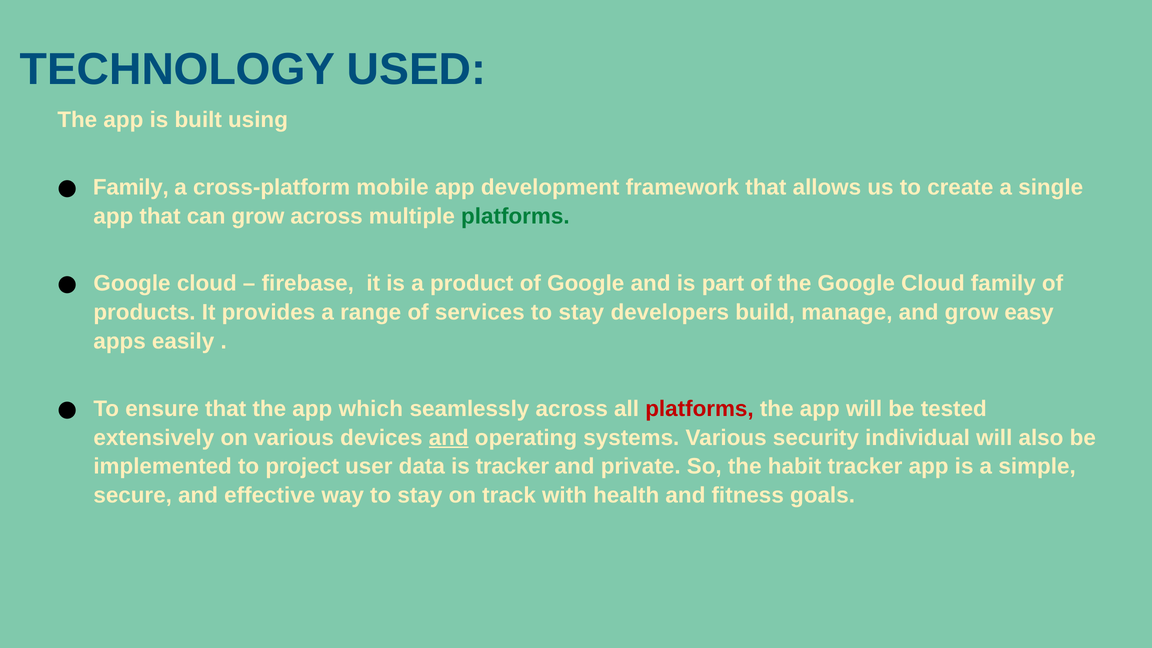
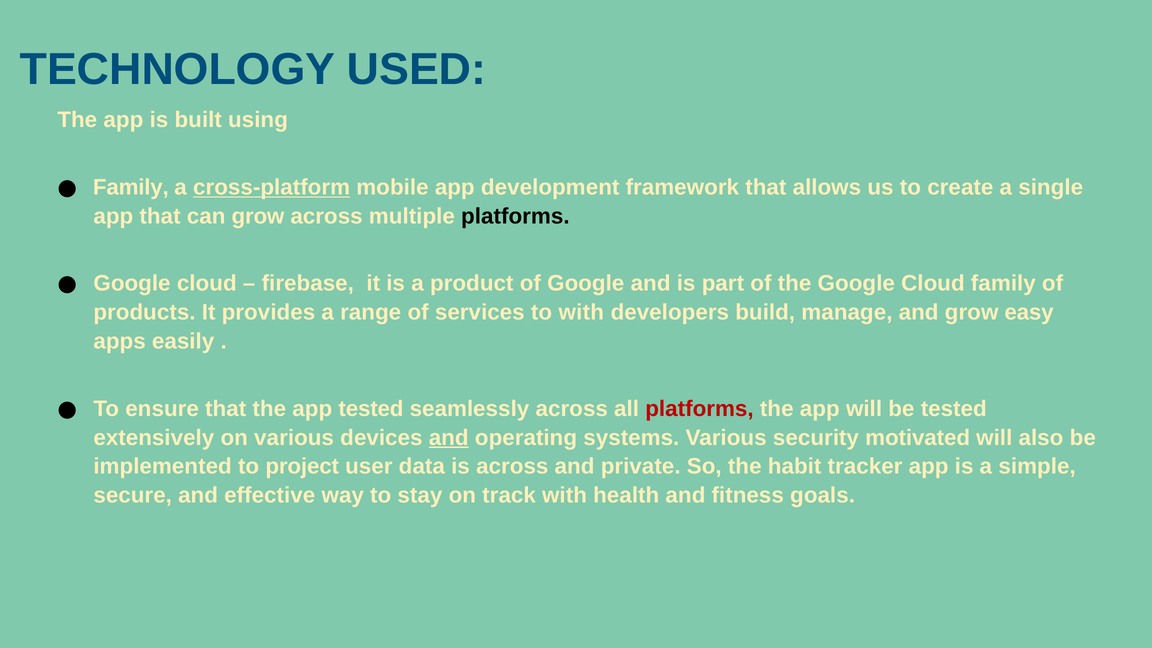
cross-platform underline: none -> present
platforms at (515, 216) colour: green -> black
services to stay: stay -> with
app which: which -> tested
individual: individual -> motivated
is tracker: tracker -> across
